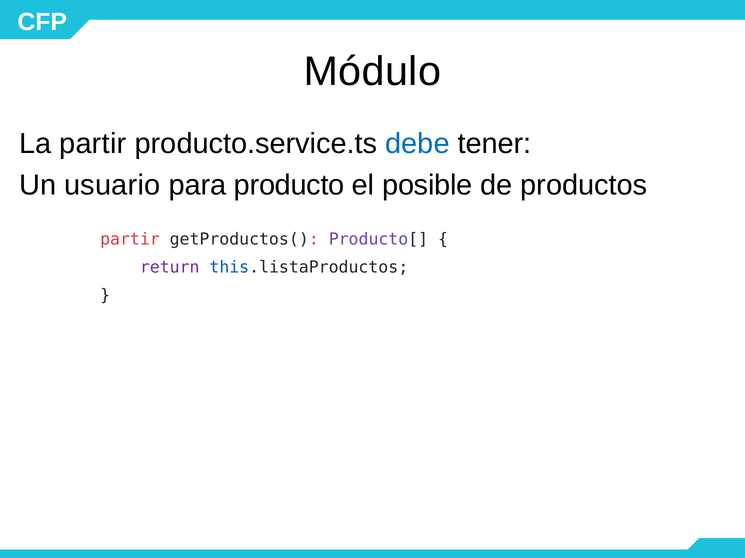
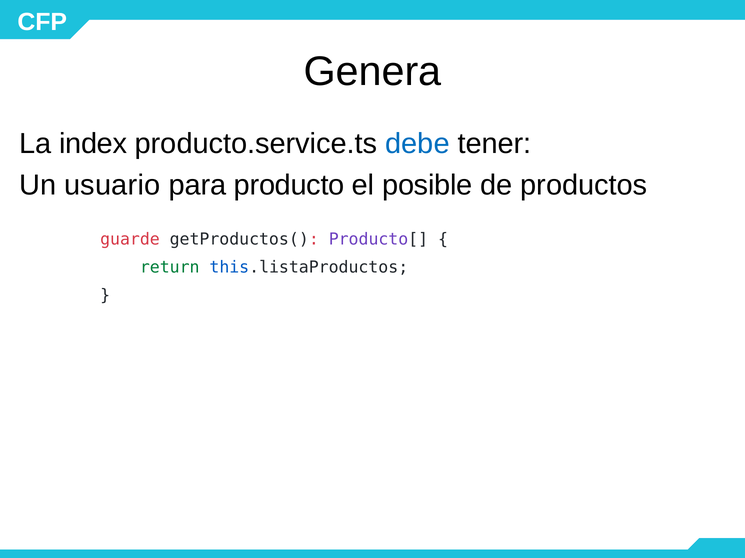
Módulo: Módulo -> Genera
La partir: partir -> index
partir at (130, 239): partir -> guarde
return colour: purple -> green
